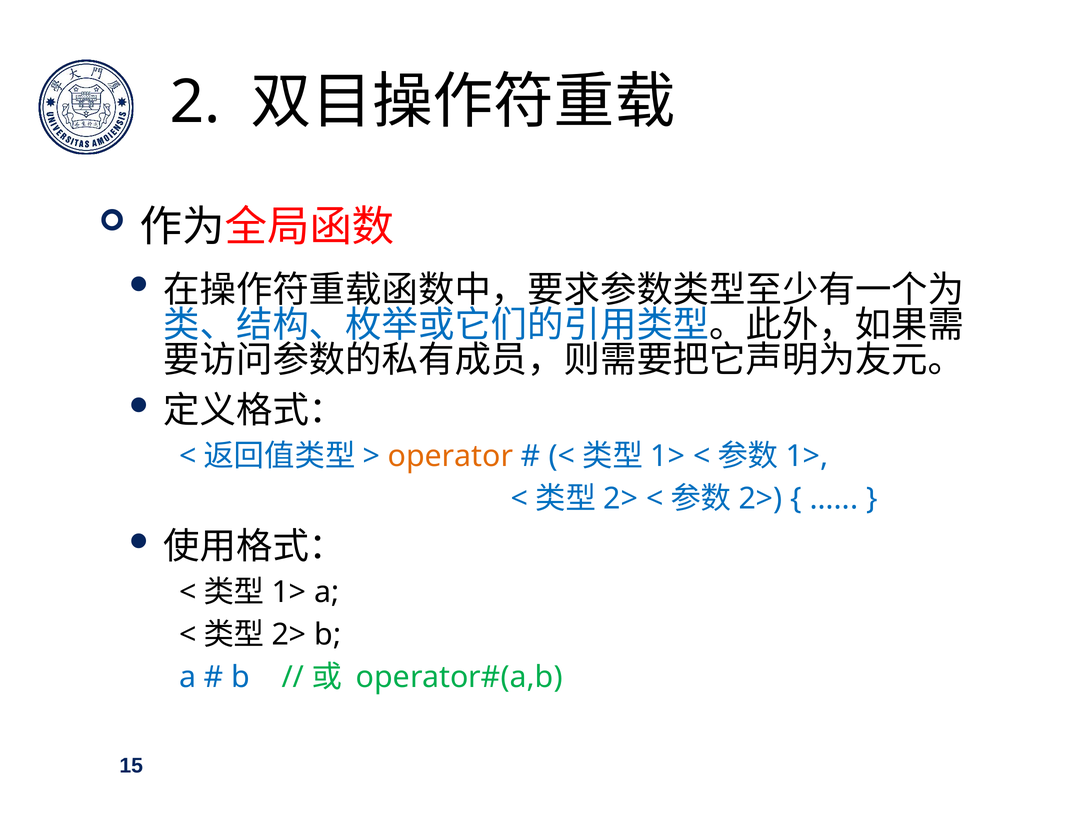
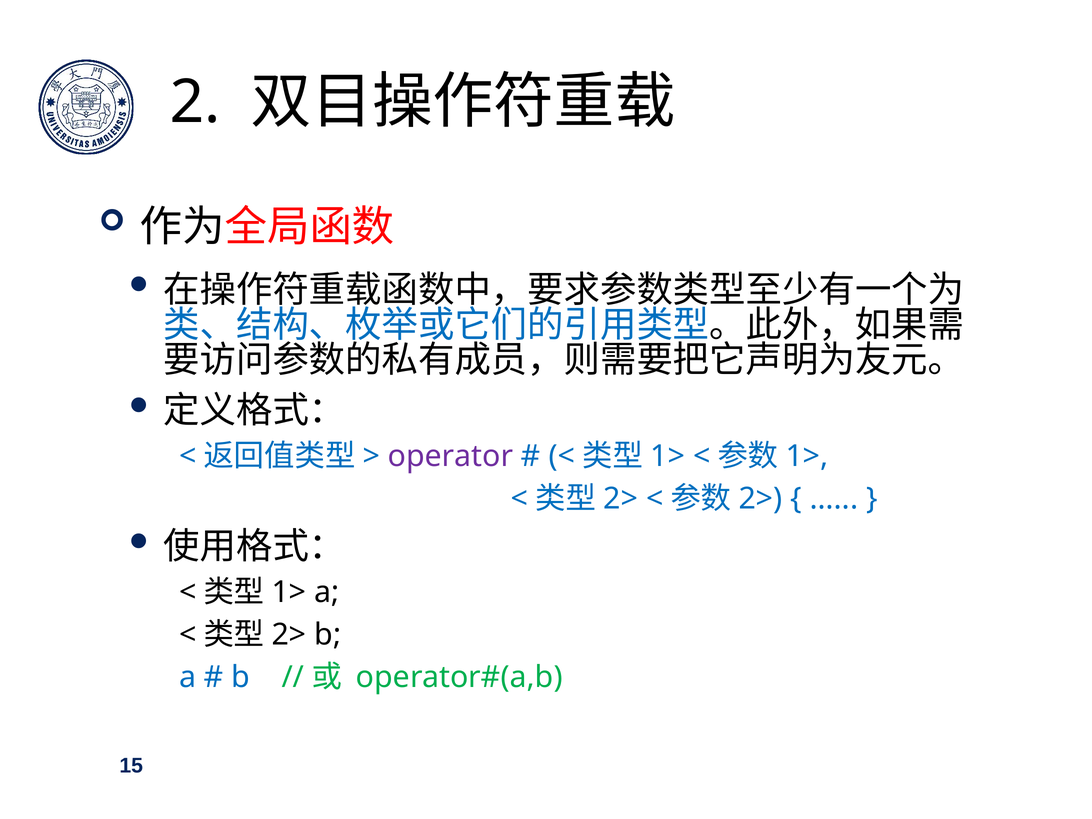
operator colour: orange -> purple
